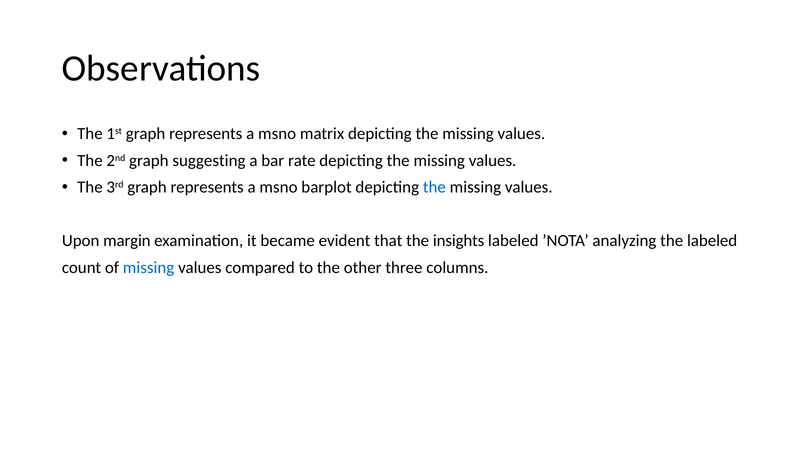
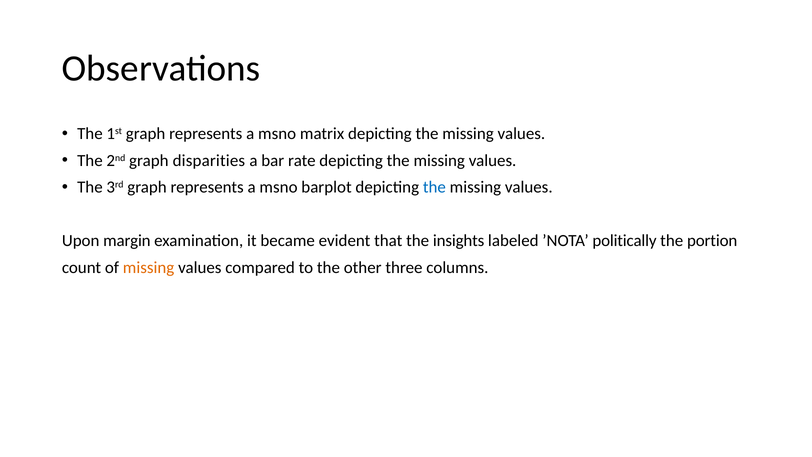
suggesting: suggesting -> disparities
analyzing: analyzing -> politically
the labeled: labeled -> portion
missing at (149, 267) colour: blue -> orange
